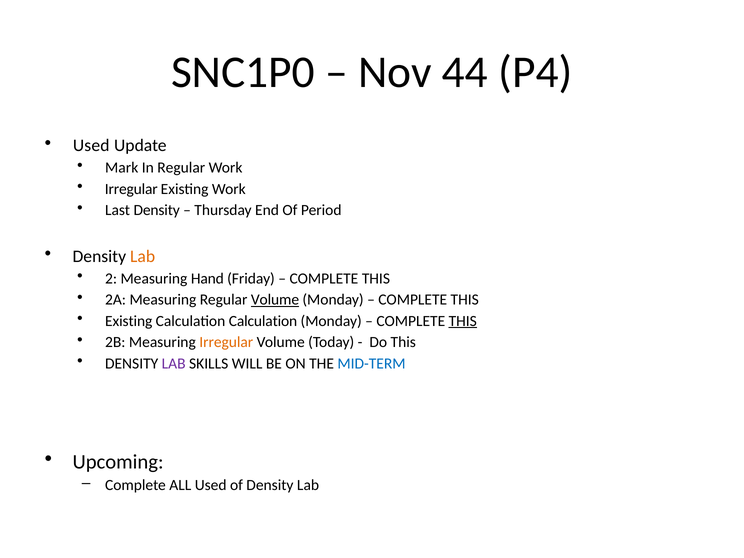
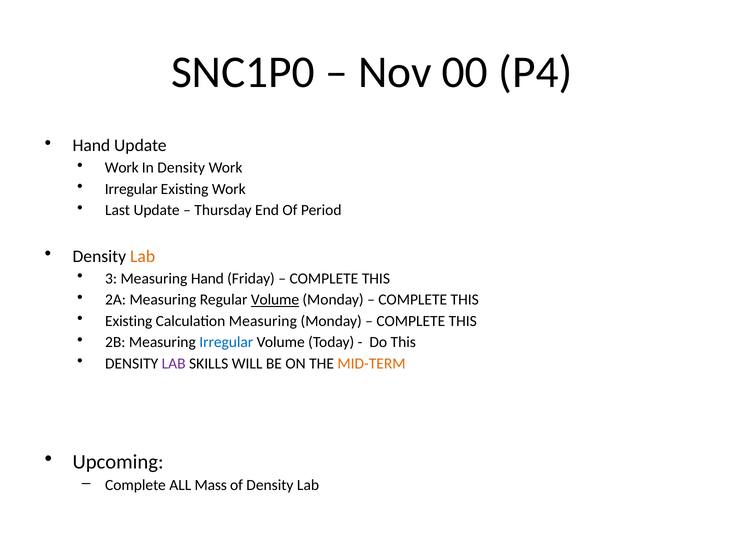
44: 44 -> 00
Used at (91, 146): Used -> Hand
Mark at (122, 168): Mark -> Work
In Regular: Regular -> Density
Last Density: Density -> Update
2: 2 -> 3
Calculation Calculation: Calculation -> Measuring
THIS at (463, 321) underline: present -> none
Irregular at (226, 342) colour: orange -> blue
MID-TERM colour: blue -> orange
ALL Used: Used -> Mass
